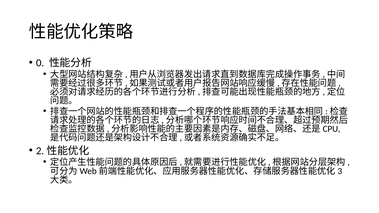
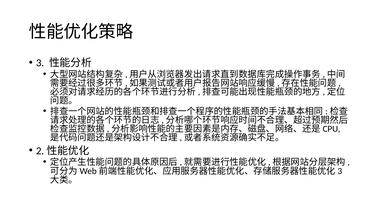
0 at (40, 63): 0 -> 3
